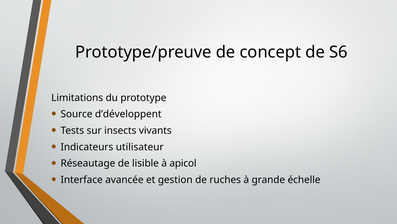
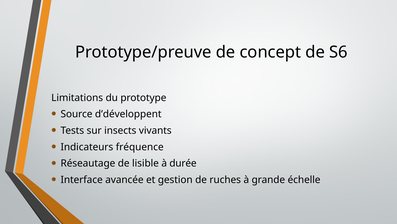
utilisateur: utilisateur -> fréquence
apicol: apicol -> durée
